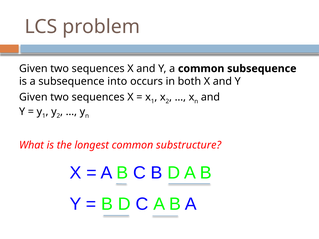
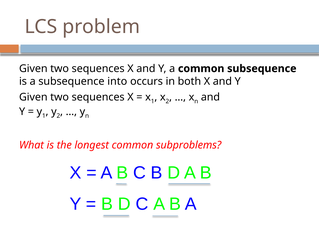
substructure: substructure -> subproblems
